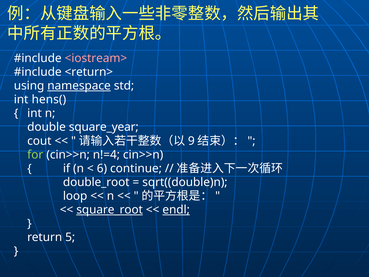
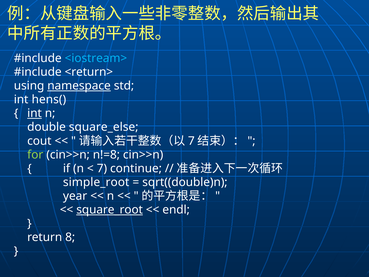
<iostream> colour: pink -> light blue
int at (35, 113) underline: none -> present
square_year: square_year -> square_else
9 at (191, 141): 9 -> 7
n!=4: n!=4 -> n!=8
6 at (102, 168): 6 -> 7
double_root: double_root -> simple_root
loop: loop -> year
endl underline: present -> none
5: 5 -> 8
